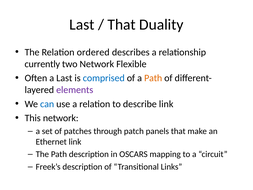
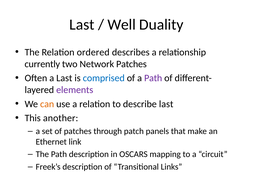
That at (122, 24): That -> Well
Network Flexible: Flexible -> Patches
Path at (153, 78) colour: orange -> purple
can colour: blue -> orange
describe link: link -> last
This network: network -> another
